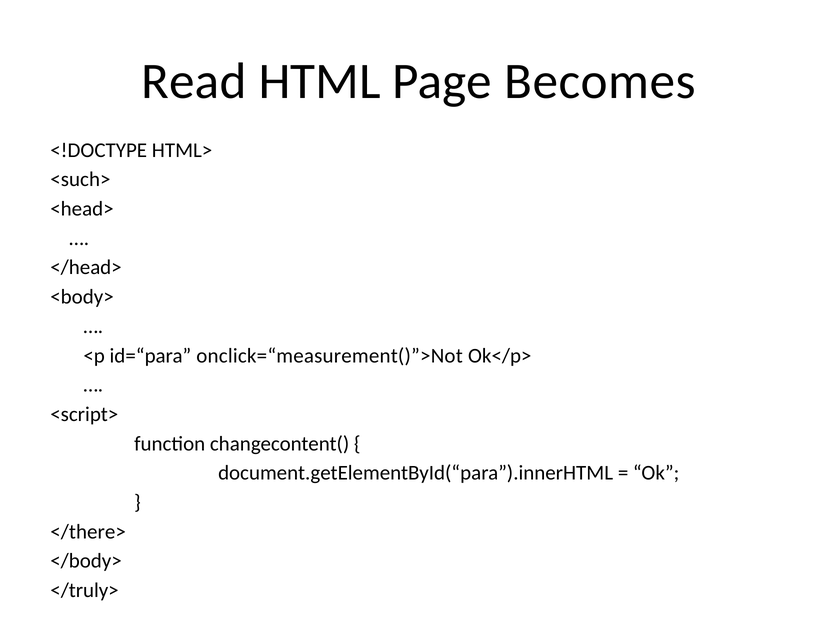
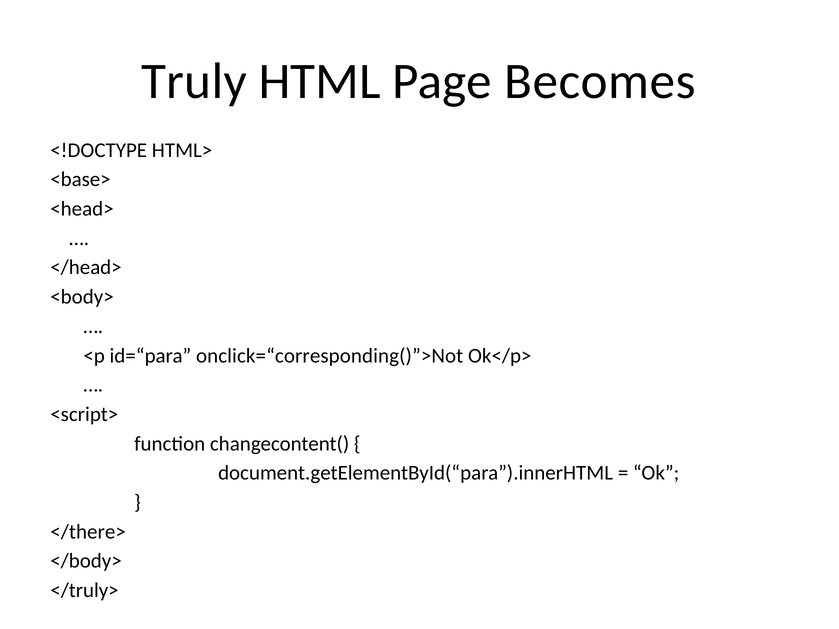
Read: Read -> Truly
<such>: <such> -> <base>
onclick=“measurement()”>Not: onclick=“measurement()”>Not -> onclick=“corresponding()”>Not
